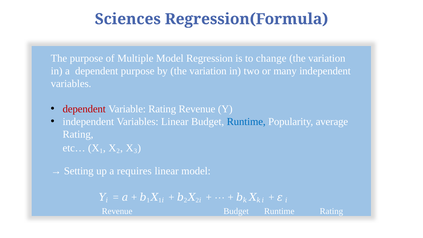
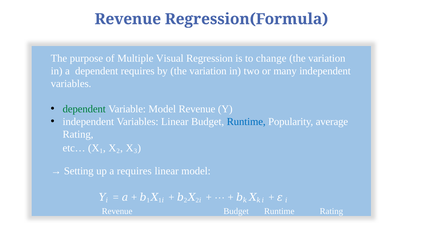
Sciences at (128, 19): Sciences -> Revenue
Multiple Model: Model -> Visual
dependent purpose: purpose -> requires
dependent at (84, 109) colour: red -> green
Variable Rating: Rating -> Model
